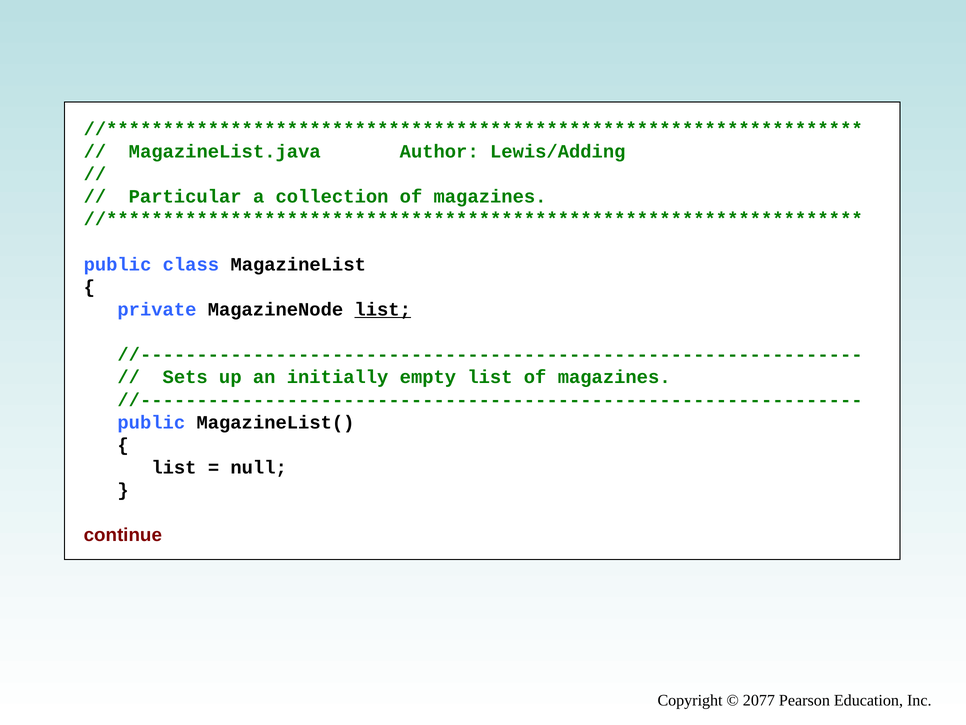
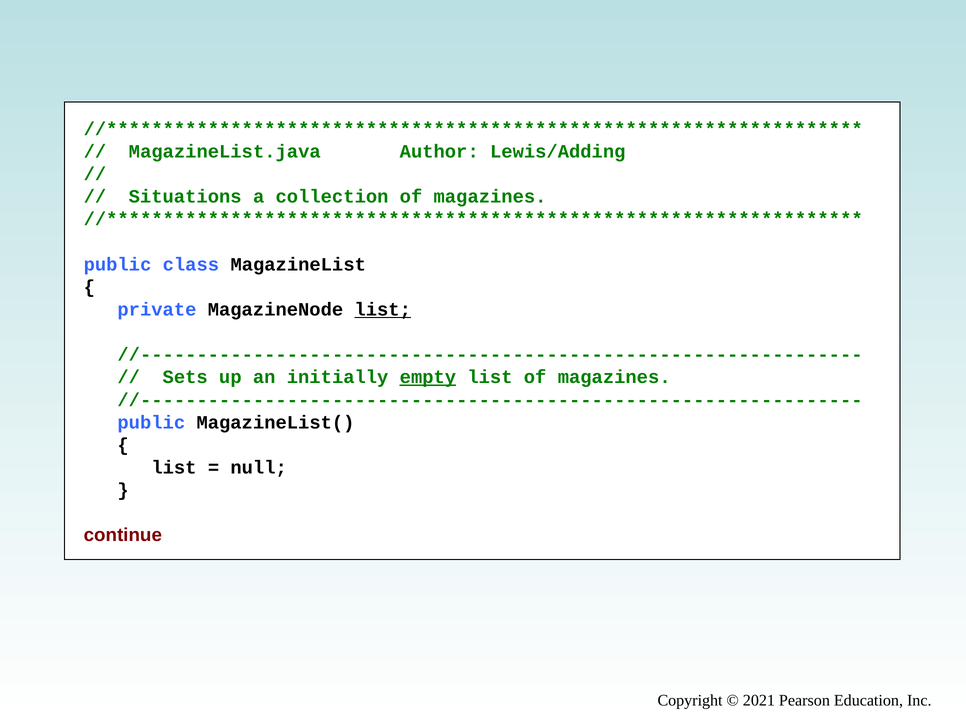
Particular: Particular -> Situations
empty underline: none -> present
2077: 2077 -> 2021
